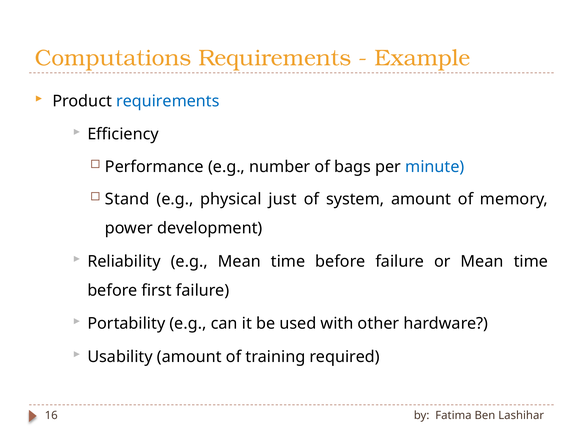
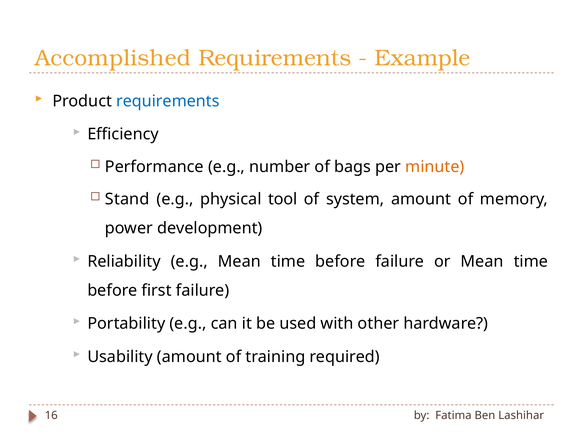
Computations: Computations -> Accomplished
minute colour: blue -> orange
just: just -> tool
